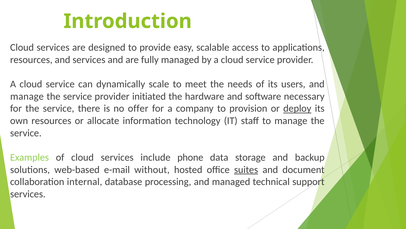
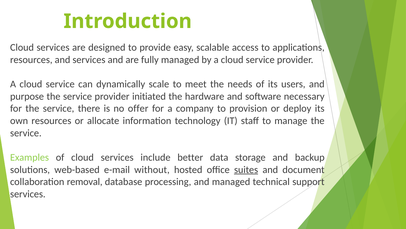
manage at (27, 96): manage -> purpose
deploy underline: present -> none
phone: phone -> better
internal: internal -> removal
